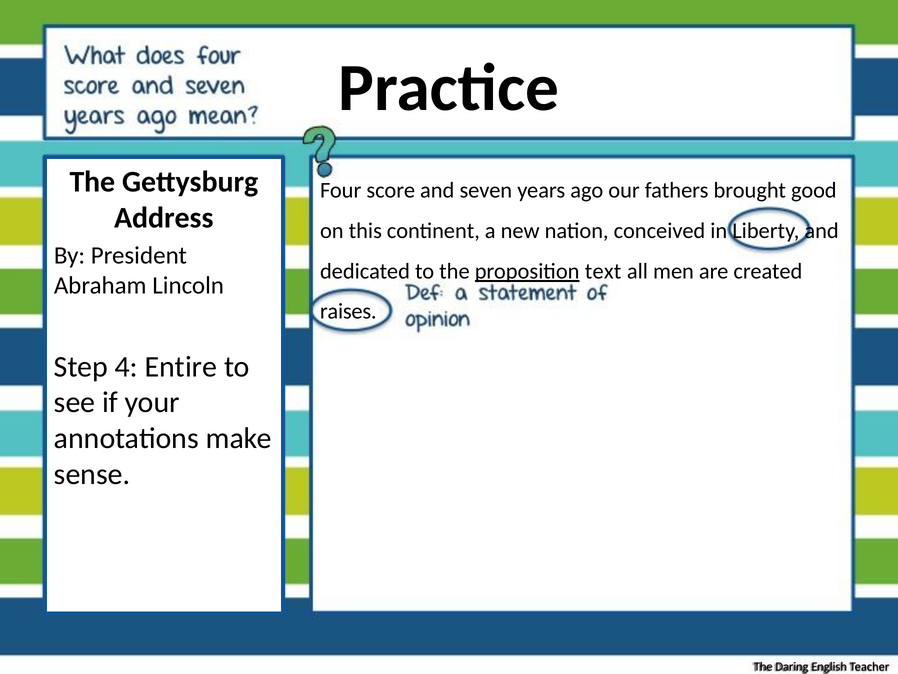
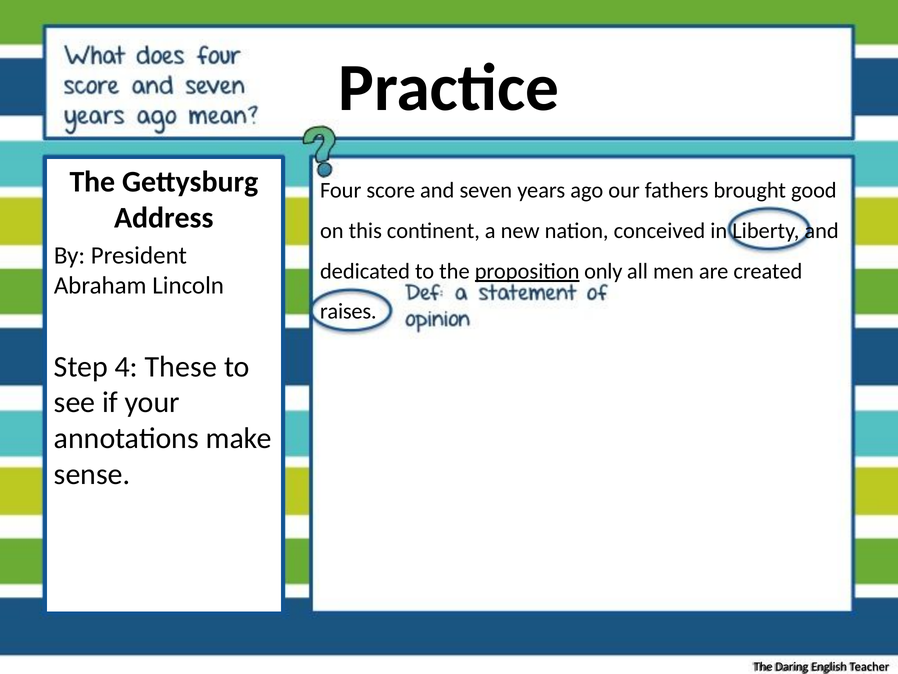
text: text -> only
Entire: Entire -> These
